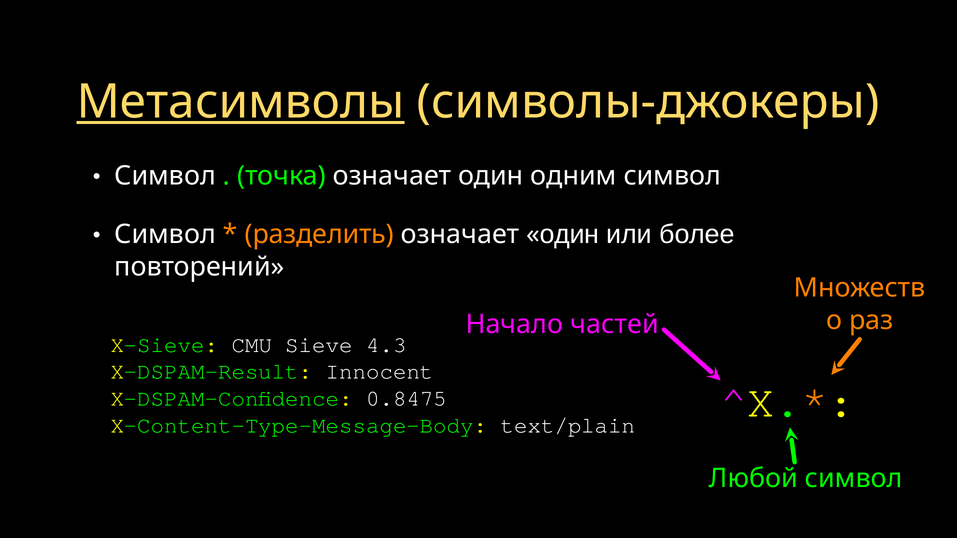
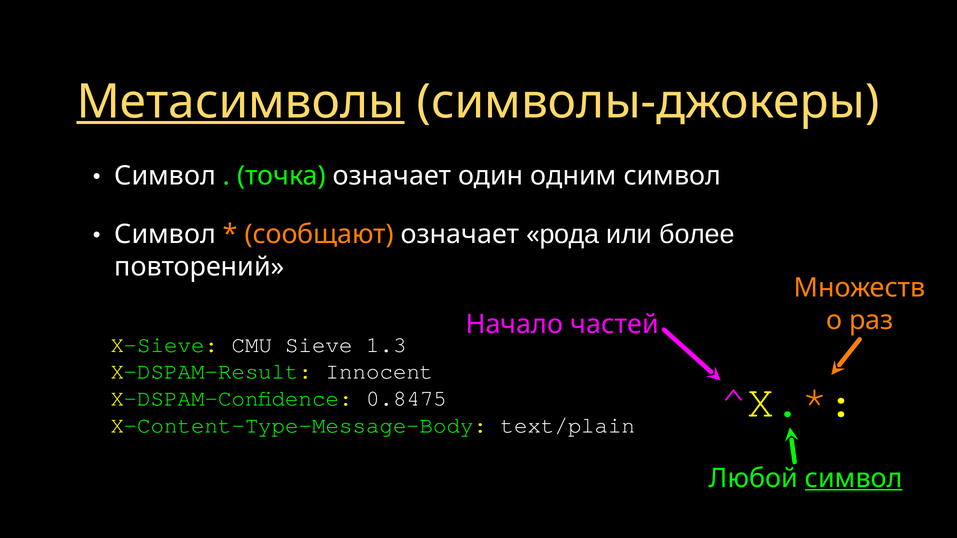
разделить: разделить -> сообщают
один at (569, 235): один -> рода
4.3: 4.3 -> 1.3
символ at (854, 478) underline: none -> present
